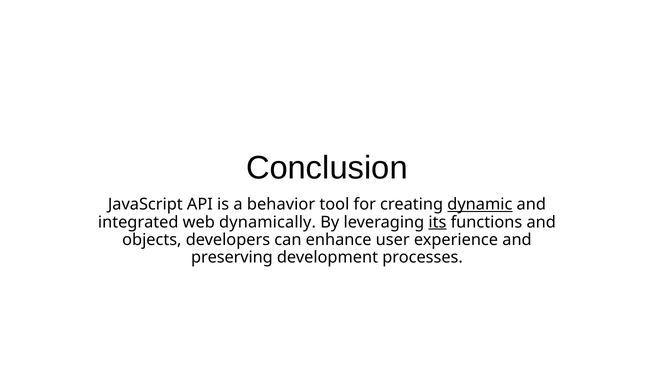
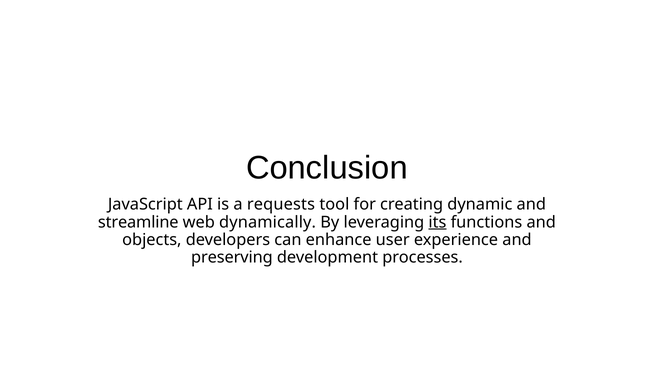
behavior: behavior -> requests
dynamic underline: present -> none
integrated: integrated -> streamline
